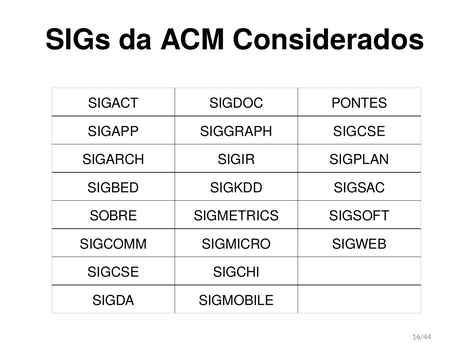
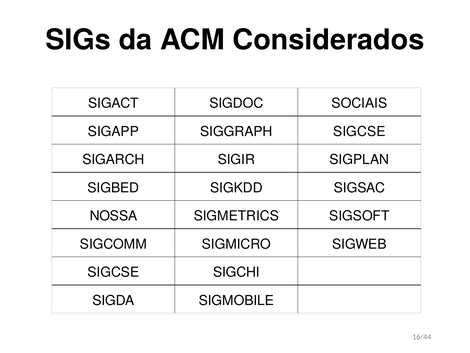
PONTES: PONTES -> SOCIAIS
SOBRE: SOBRE -> NOSSA
